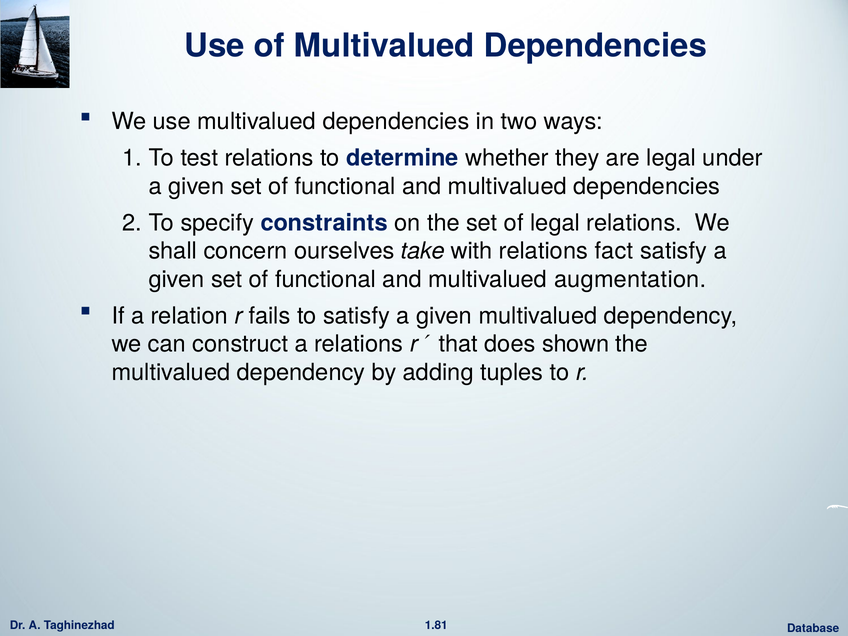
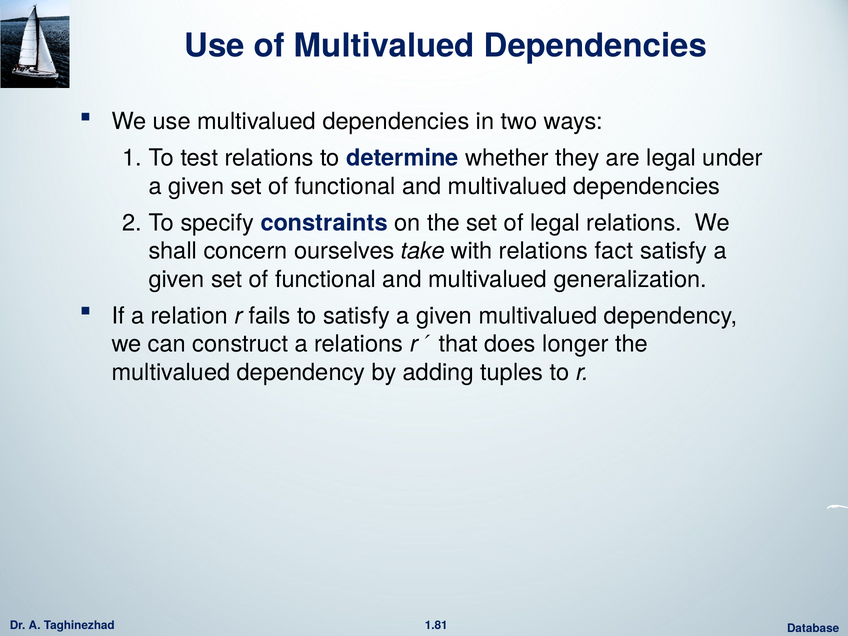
augmentation: augmentation -> generalization
shown: shown -> longer
